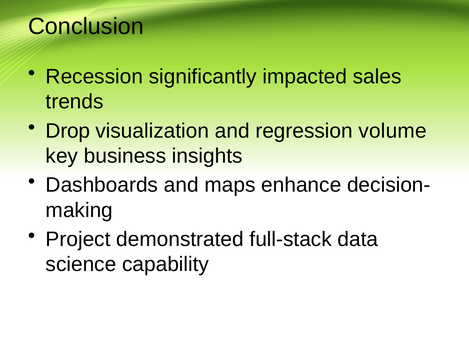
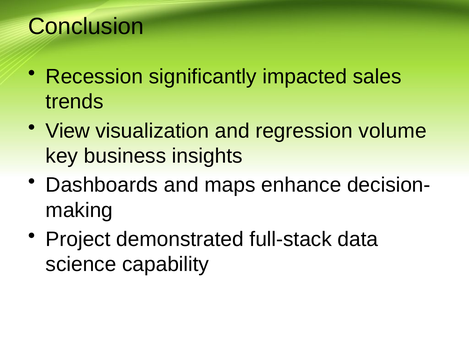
Drop: Drop -> View
